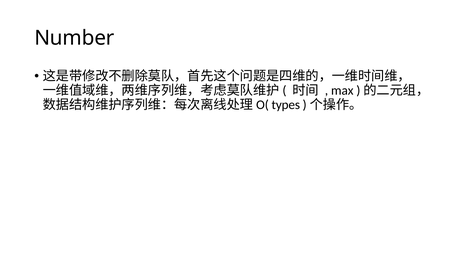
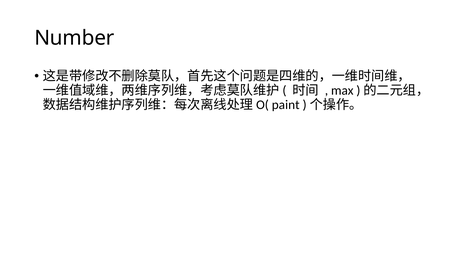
types: types -> paint
